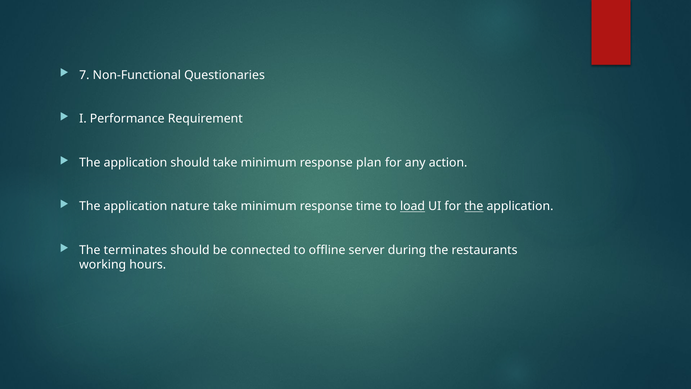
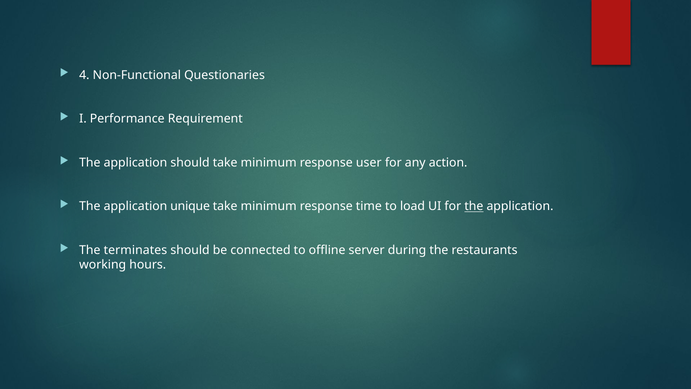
7: 7 -> 4
plan: plan -> user
nature: nature -> unique
load underline: present -> none
